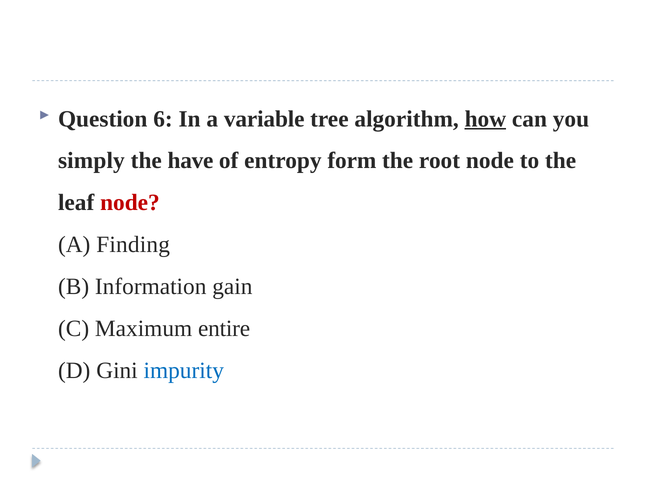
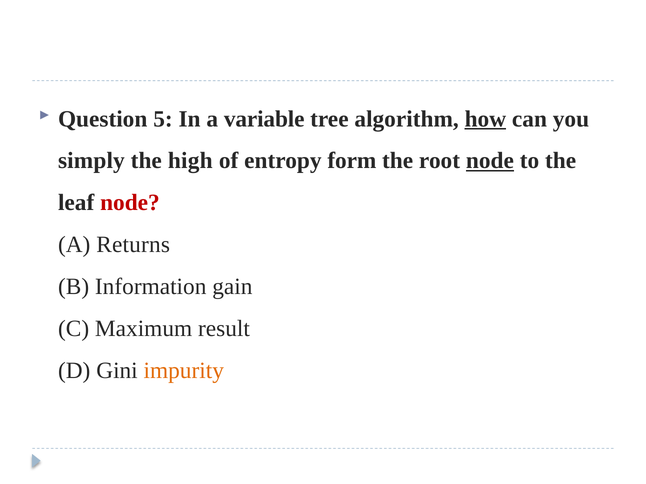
6: 6 -> 5
have: have -> high
node at (490, 161) underline: none -> present
Finding: Finding -> Returns
entire: entire -> result
impurity colour: blue -> orange
